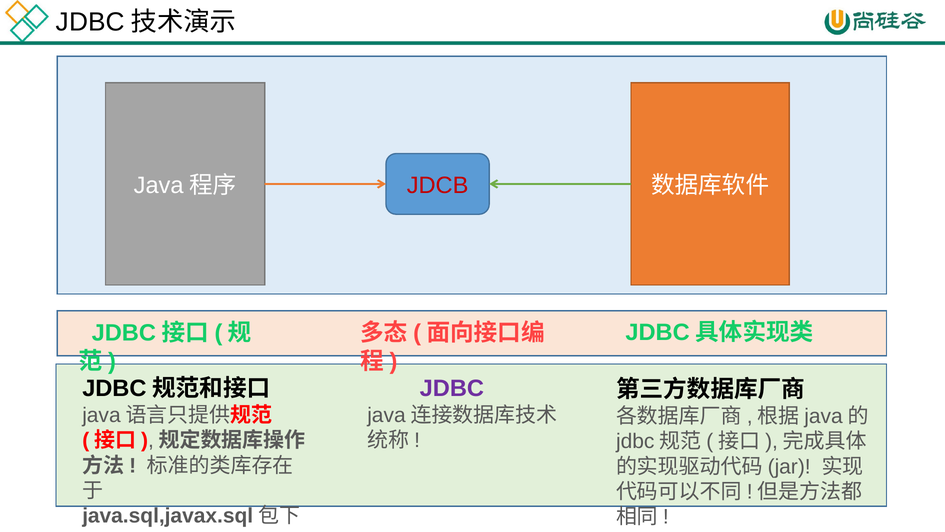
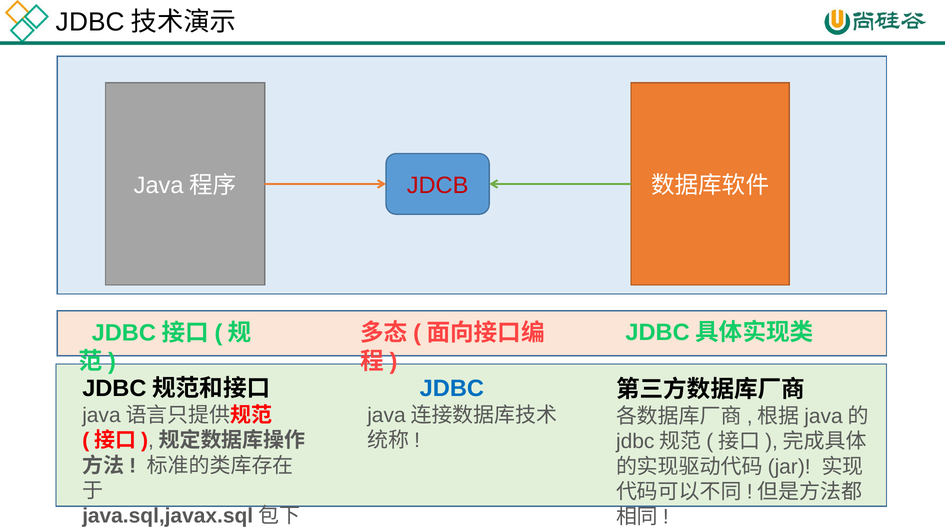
JDBC colour: purple -> blue
